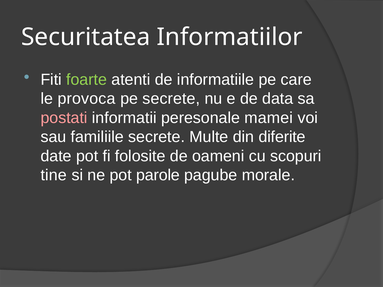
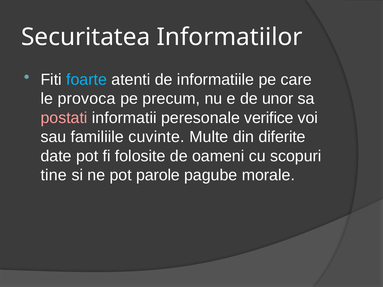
foarte colour: light green -> light blue
pe secrete: secrete -> precum
data: data -> unor
mamei: mamei -> verifice
familiile secrete: secrete -> cuvinte
